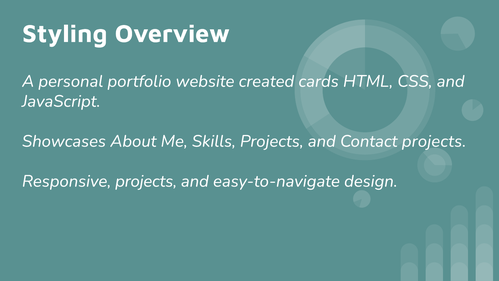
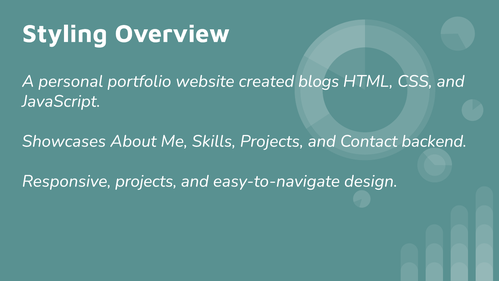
cards: cards -> blogs
Contact projects: projects -> backend
